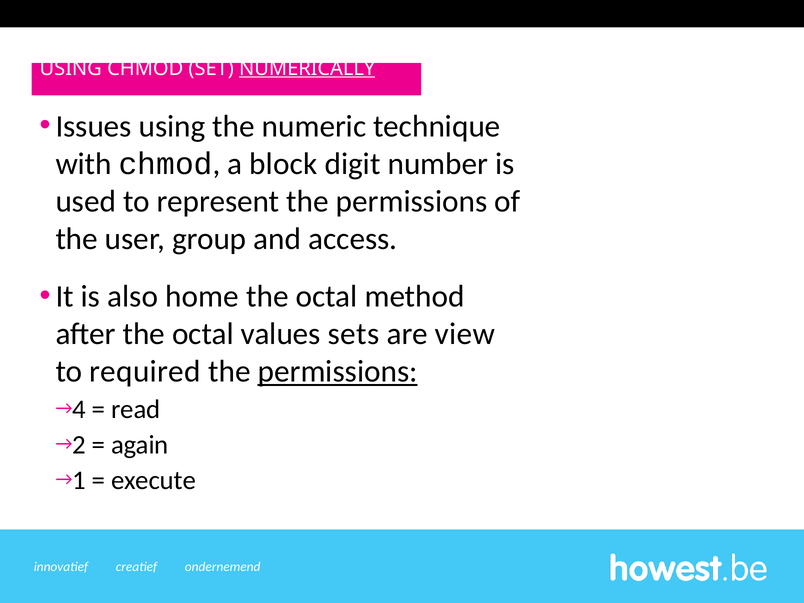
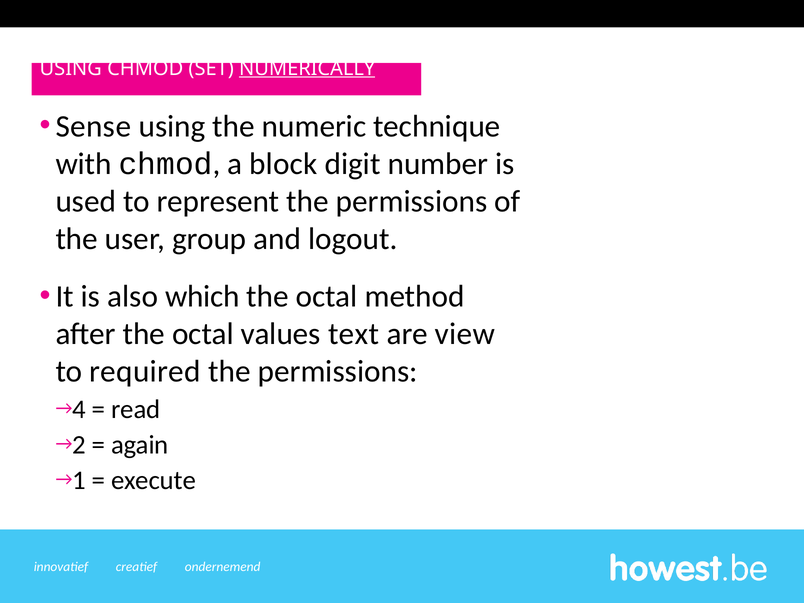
Issues: Issues -> Sense
access: access -> logout
home: home -> which
sets: sets -> text
permissions at (338, 372) underline: present -> none
